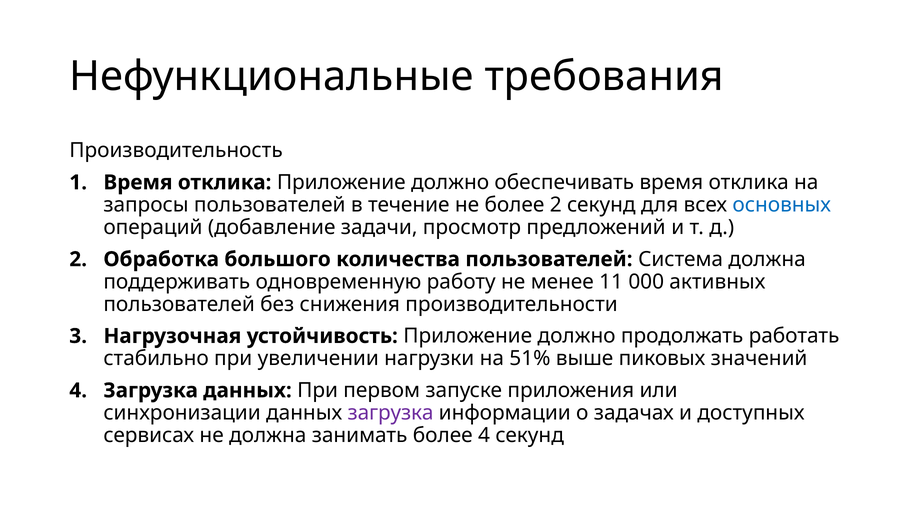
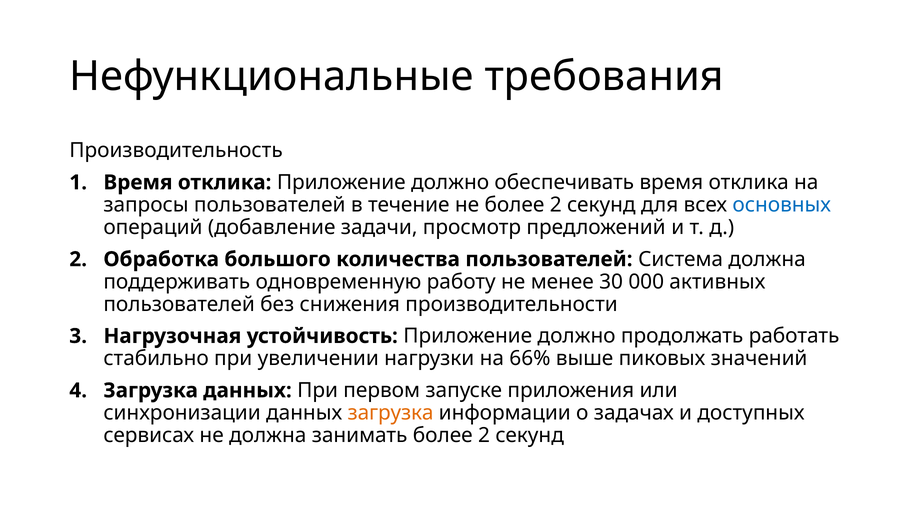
11: 11 -> 30
51%: 51% -> 66%
загрузка at (391, 413) colour: purple -> orange
занимать более 4: 4 -> 2
